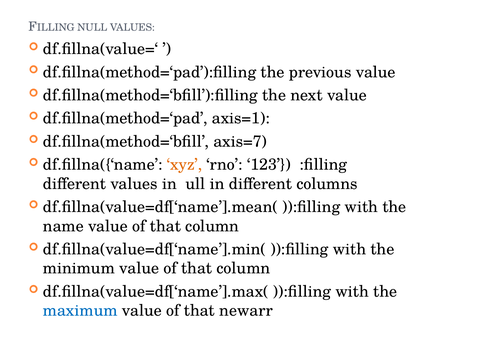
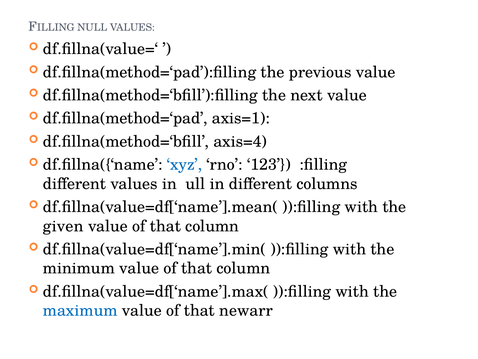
axis=7: axis=7 -> axis=4
xyz colour: orange -> blue
name: name -> given
